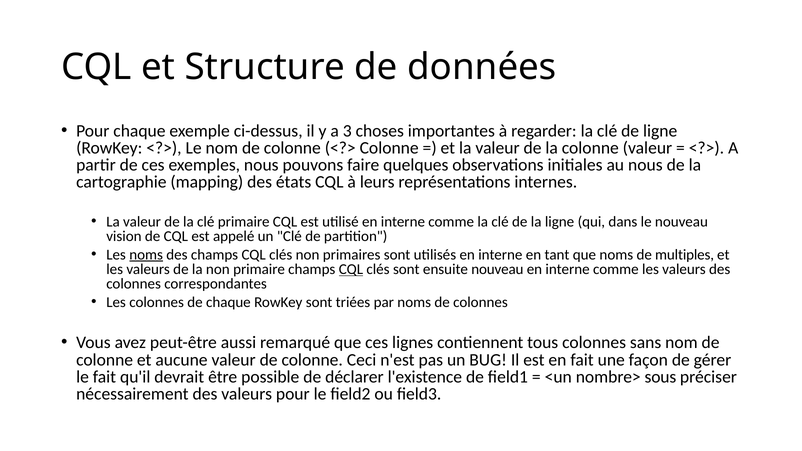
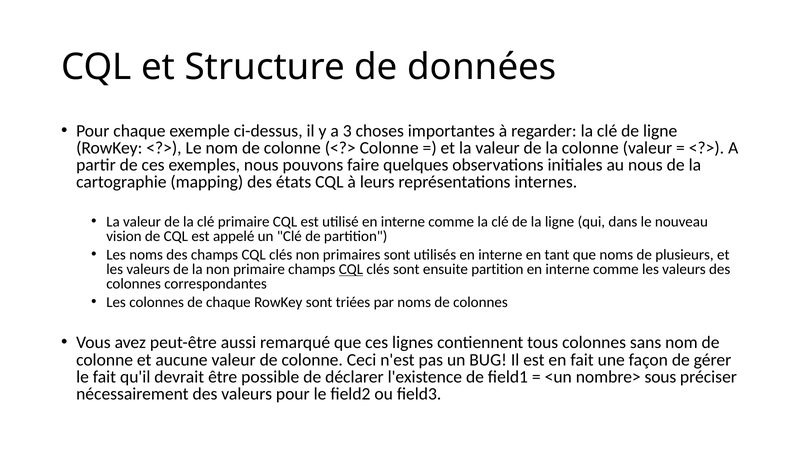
noms at (146, 255) underline: present -> none
multiples: multiples -> plusieurs
ensuite nouveau: nouveau -> partition
